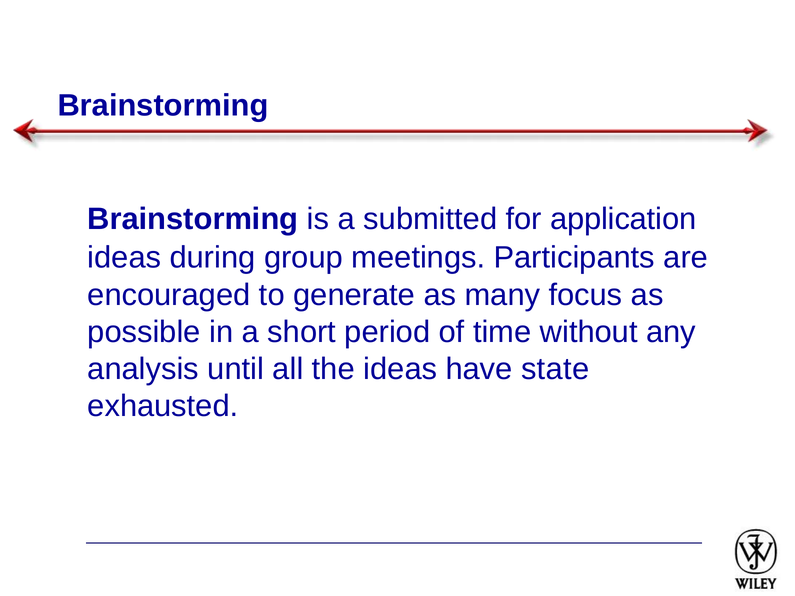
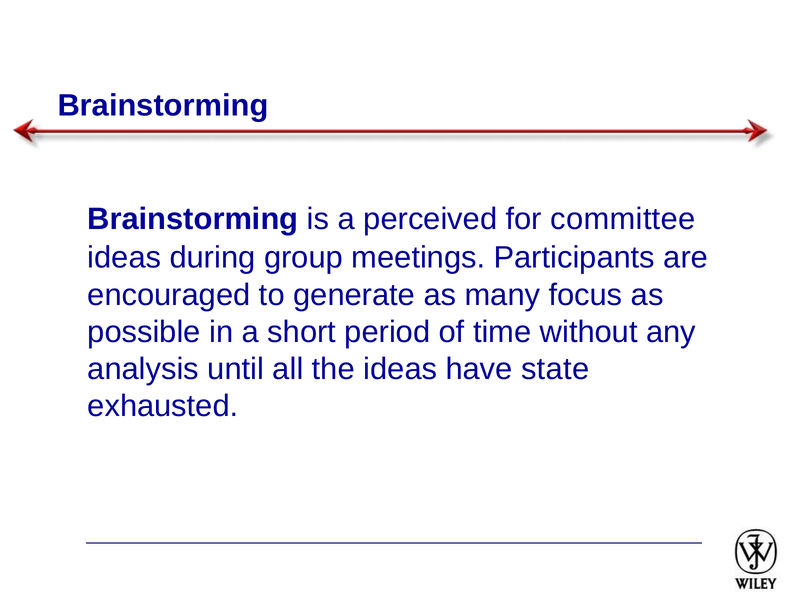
submitted: submitted -> perceived
application: application -> committee
